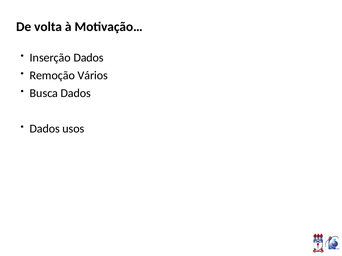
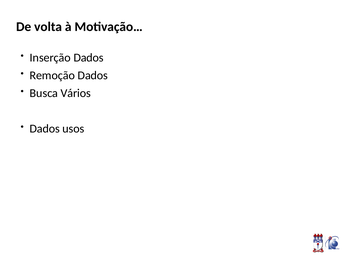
Remoção Vários: Vários -> Dados
Busca Dados: Dados -> Vários
